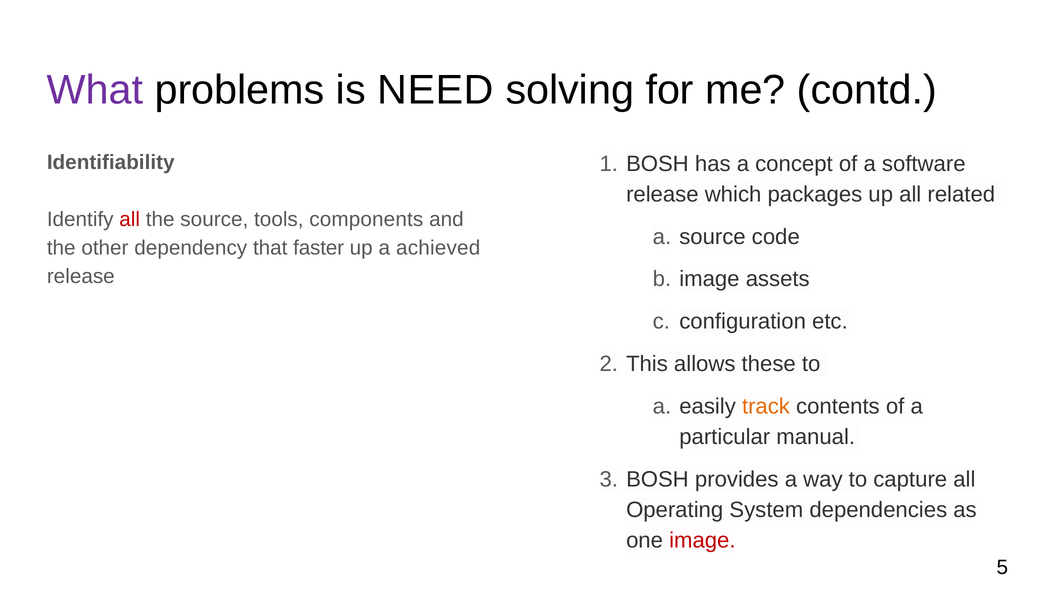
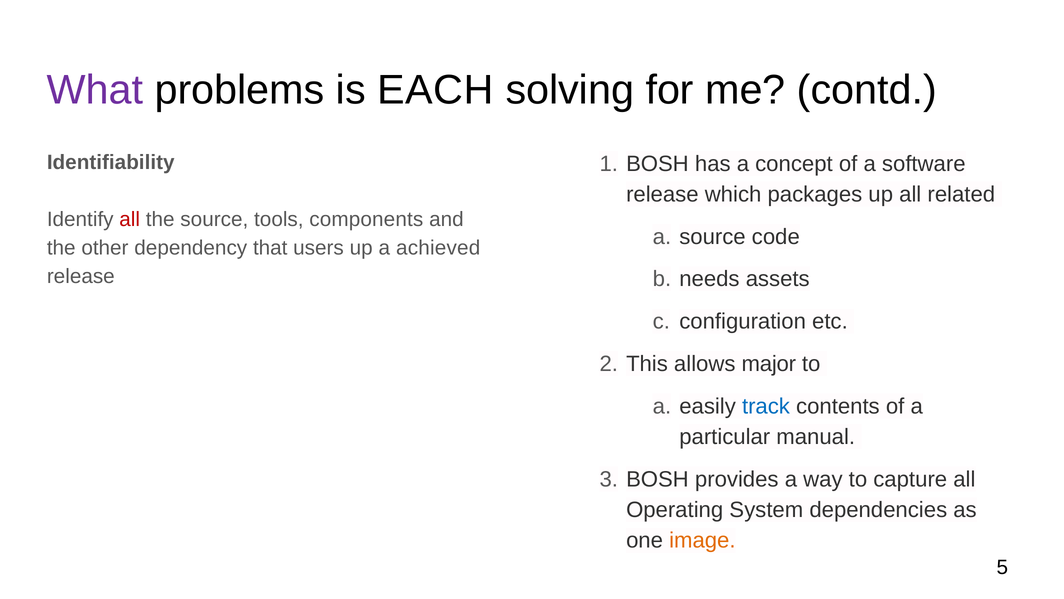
NEED: NEED -> EACH
faster: faster -> users
image at (709, 279): image -> needs
these: these -> major
track colour: orange -> blue
image at (702, 540) colour: red -> orange
